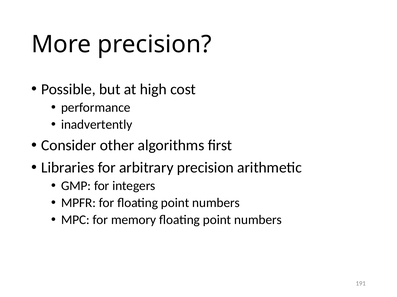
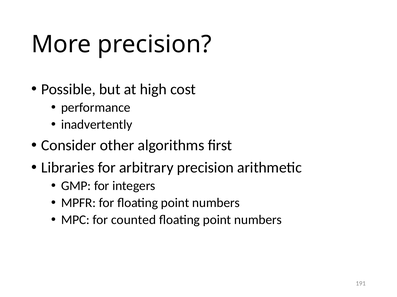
memory: memory -> counted
